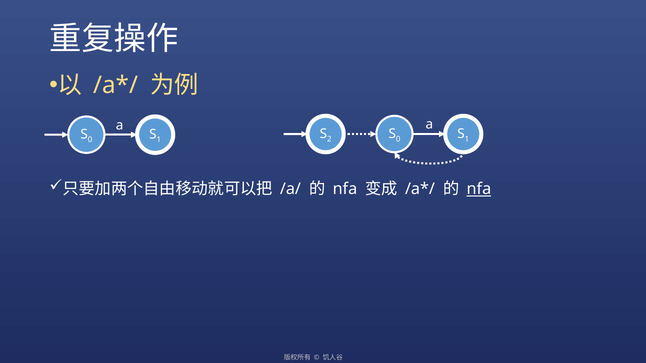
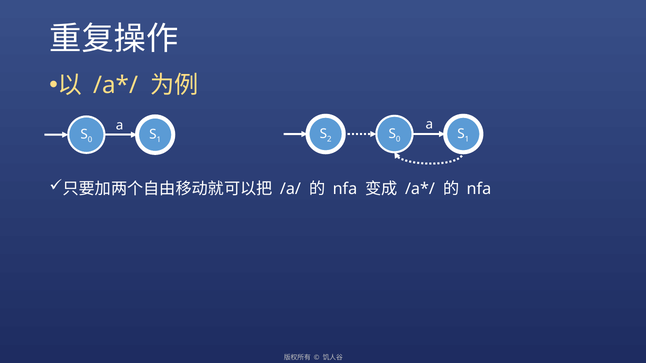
nfa at (479, 189) underline: present -> none
